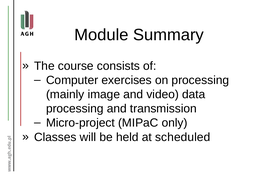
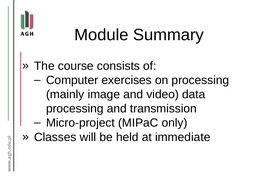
scheduled: scheduled -> immediate
